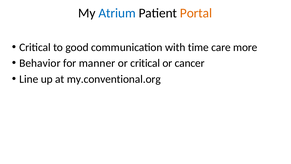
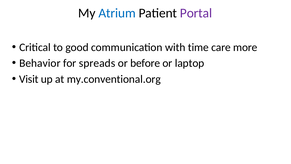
Portal colour: orange -> purple
manner: manner -> spreads
or critical: critical -> before
cancer: cancer -> laptop
Line: Line -> Visit
